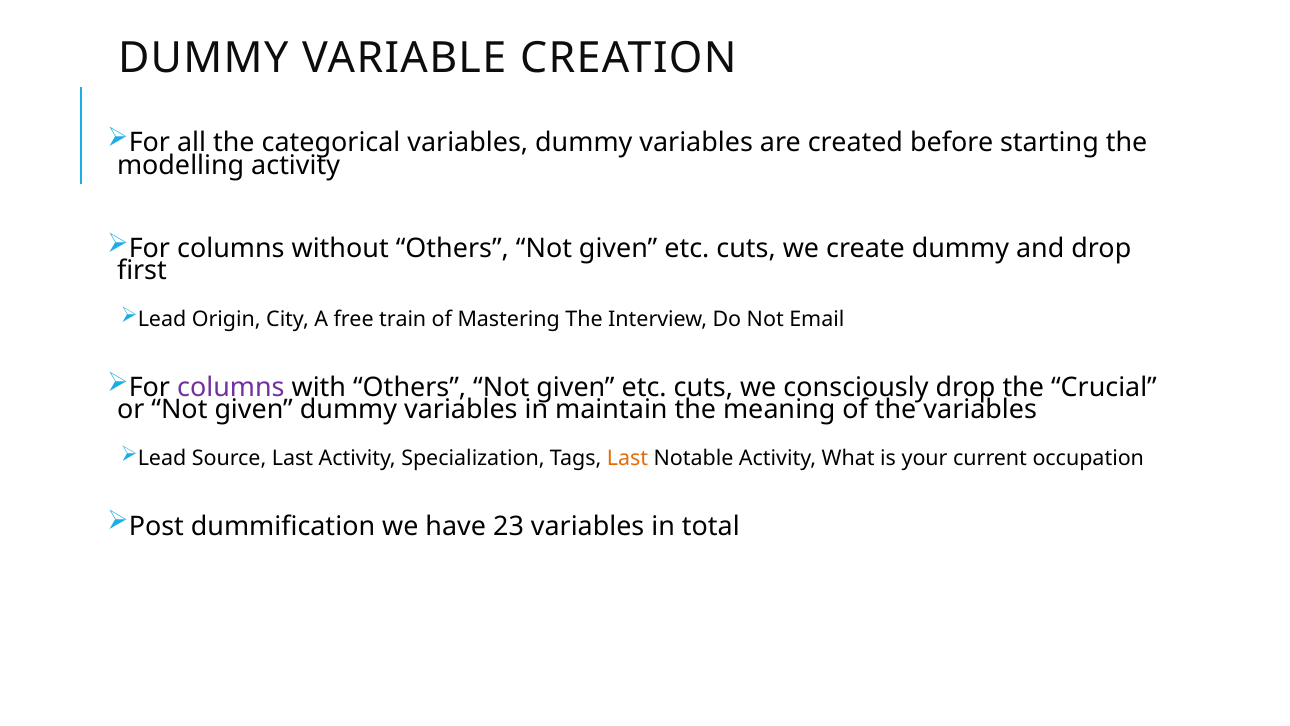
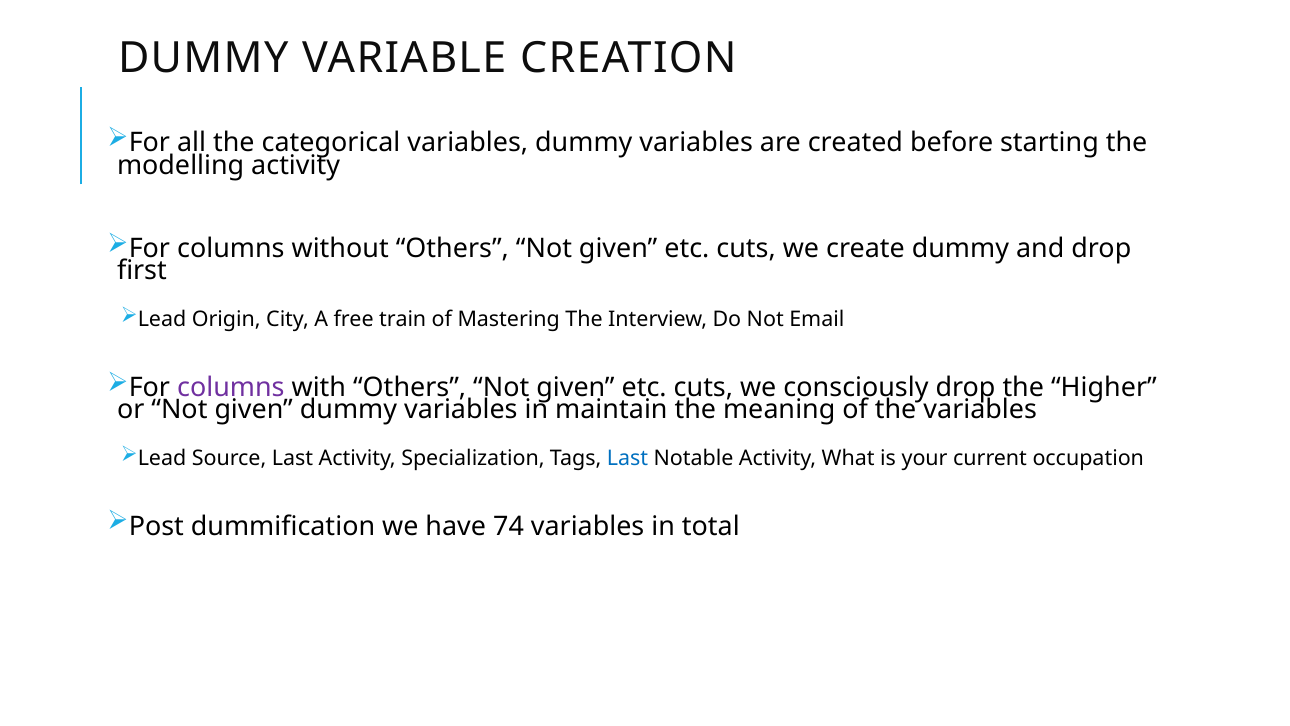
Crucial: Crucial -> Higher
Last at (628, 459) colour: orange -> blue
23: 23 -> 74
